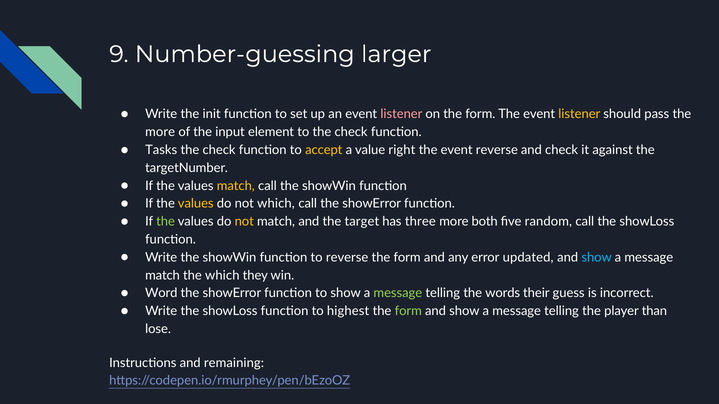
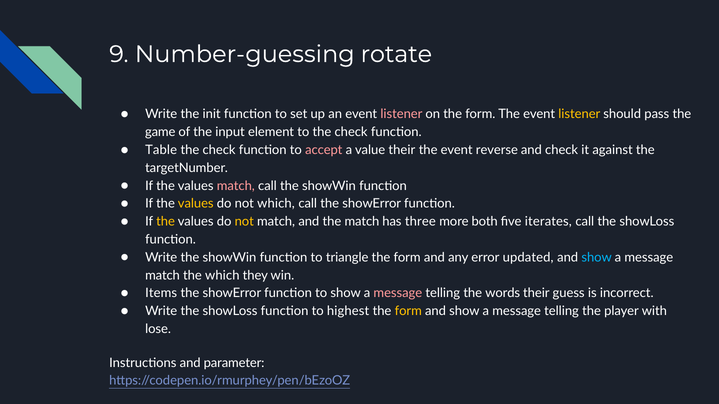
larger: larger -> rotate
more at (160, 132): more -> game
Tasks: Tasks -> Table
accept colour: yellow -> pink
value right: right -> their
match at (236, 186) colour: yellow -> pink
the at (166, 222) colour: light green -> yellow
the target: target -> match
random: random -> iterates
to reverse: reverse -> triangle
Word: Word -> Items
message at (398, 294) colour: light green -> pink
form at (408, 311) colour: light green -> yellow
than: than -> with
remaining: remaining -> parameter
